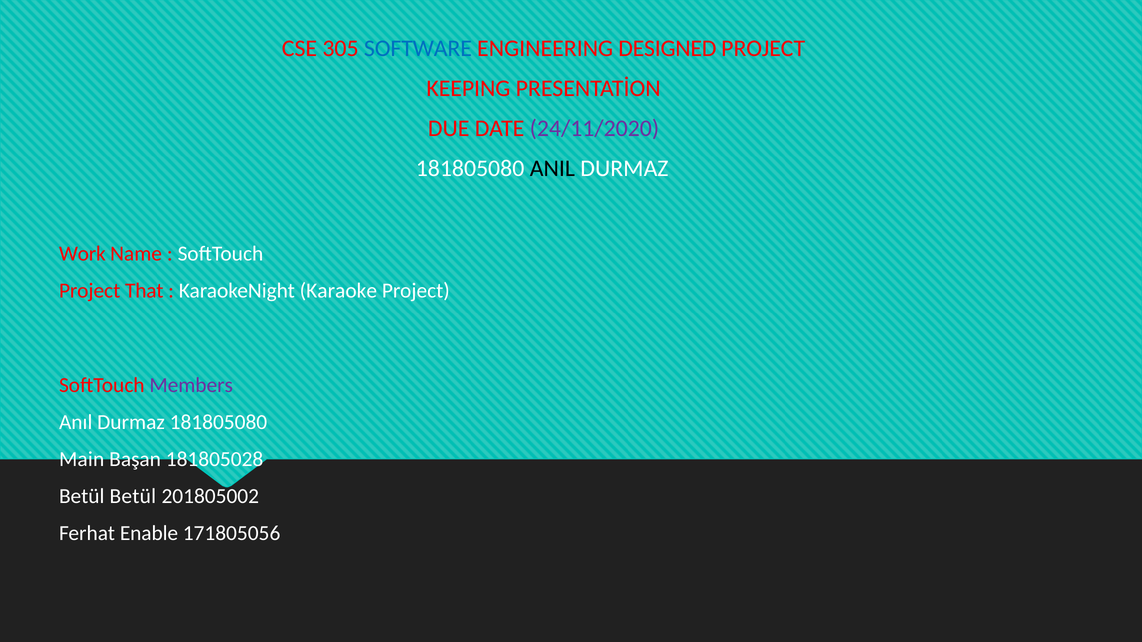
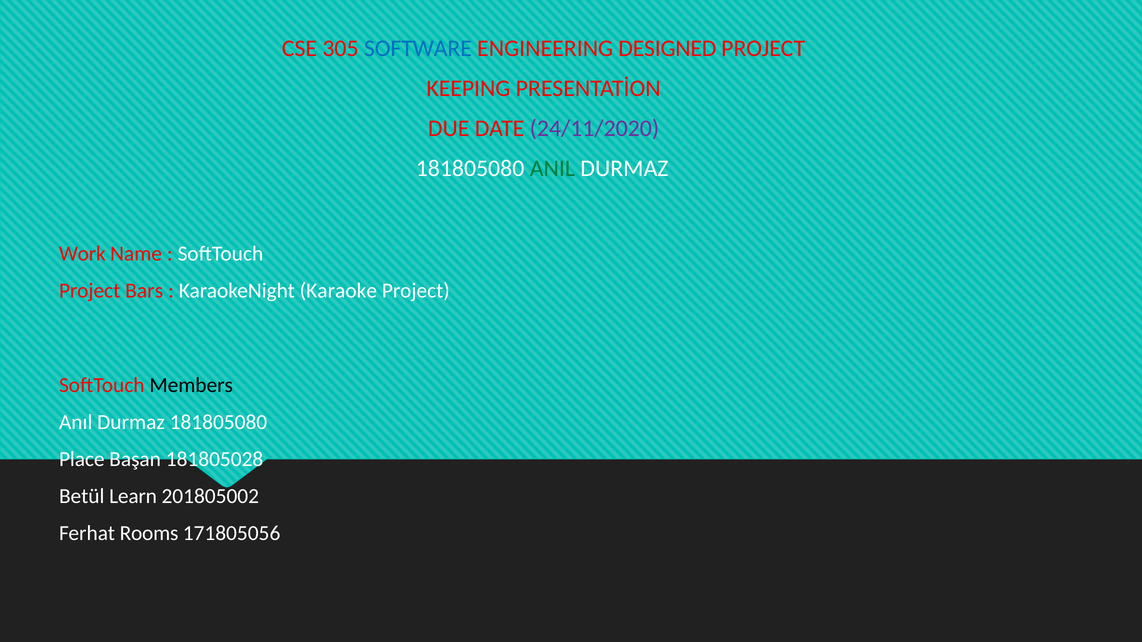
ANIL colour: black -> green
That: That -> Bars
Members colour: purple -> black
Main: Main -> Place
Betül Betül: Betül -> Learn
Enable: Enable -> Rooms
